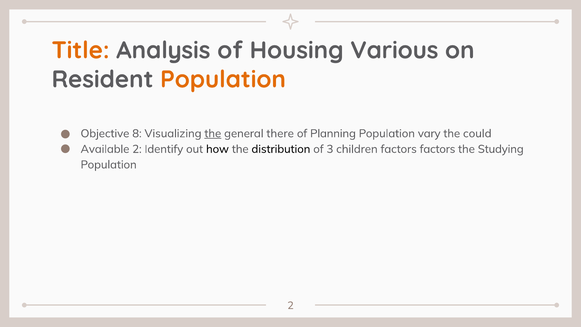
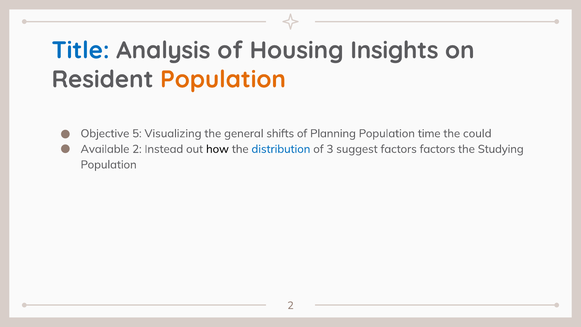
Title colour: orange -> blue
Various: Various -> Insights
8: 8 -> 5
the at (213, 133) underline: present -> none
there: there -> shifts
vary: vary -> time
Identify: Identify -> Instead
distribution colour: black -> blue
children: children -> suggest
